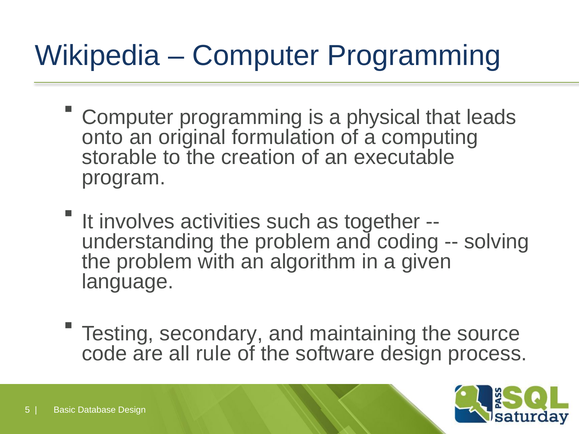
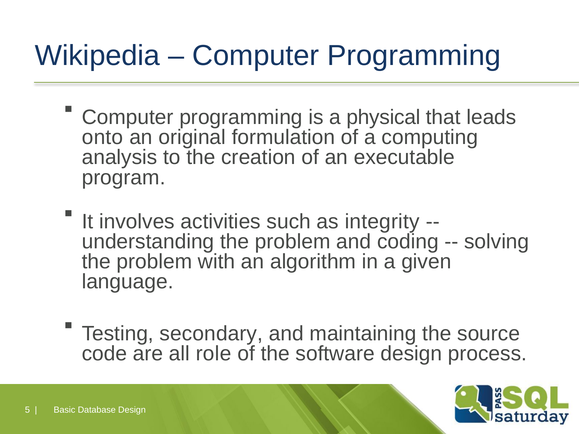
storable: storable -> analysis
together: together -> integrity
rule: rule -> role
